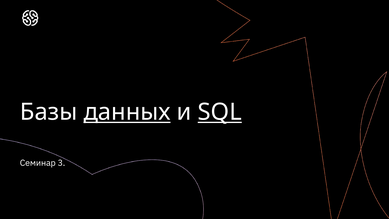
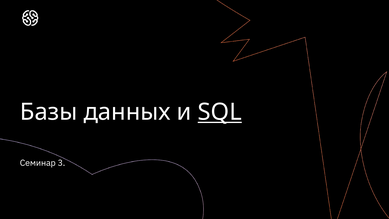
данных underline: present -> none
